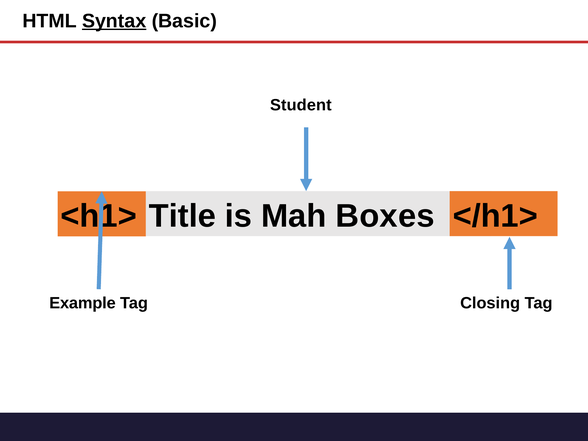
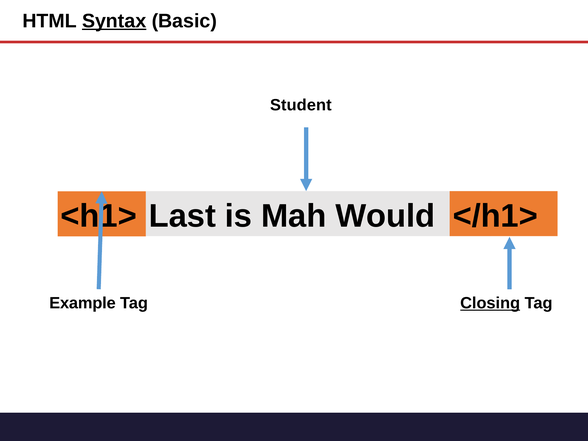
Title: Title -> Last
Boxes: Boxes -> Would
Closing underline: none -> present
